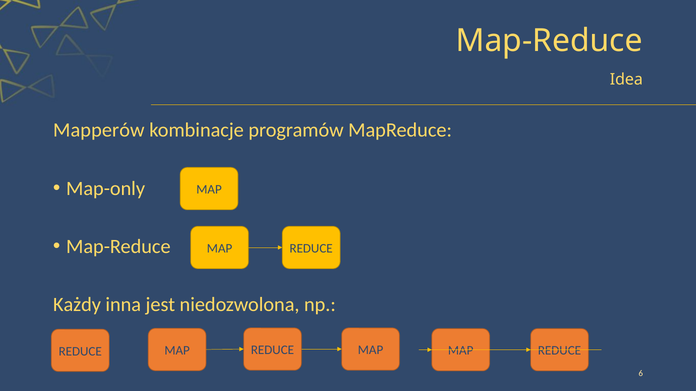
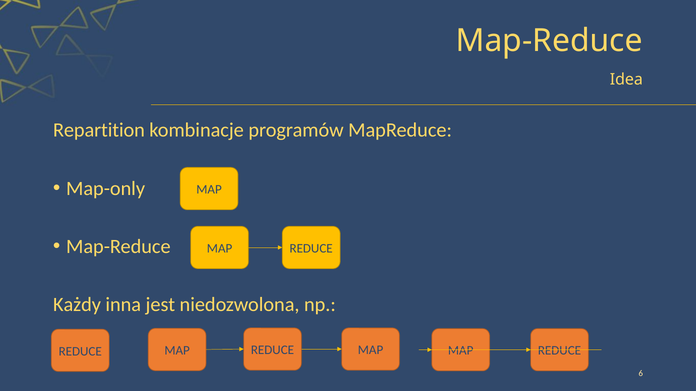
Mapperów: Mapperów -> Repartition
